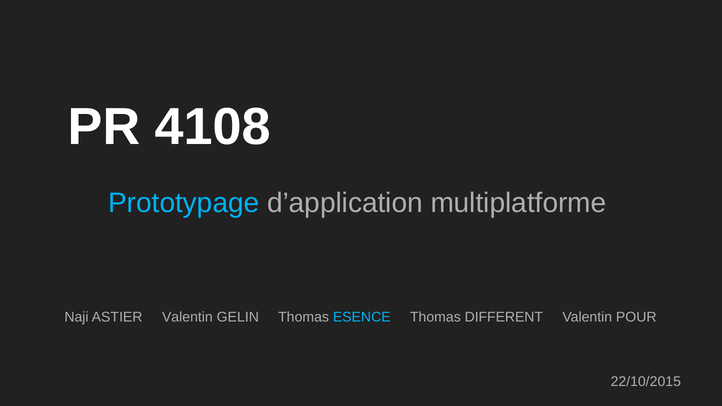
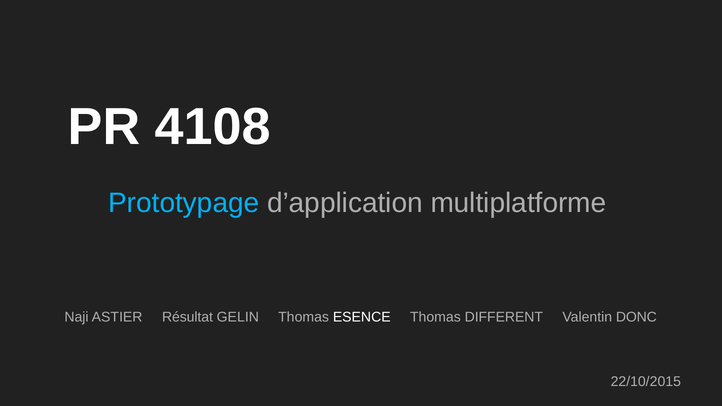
ASTIER Valentin: Valentin -> Résultat
ESENCE colour: light blue -> white
POUR: POUR -> DONC
